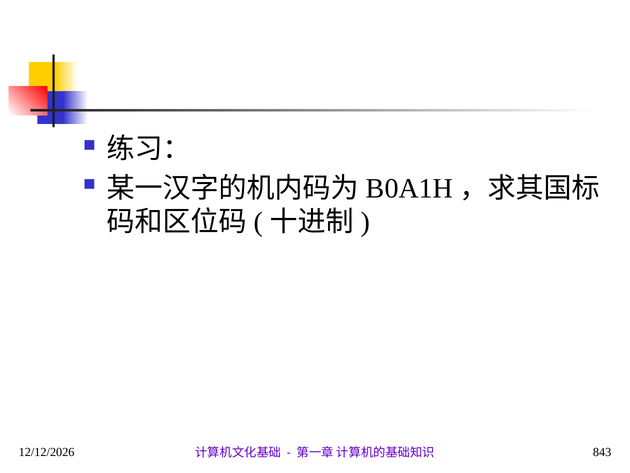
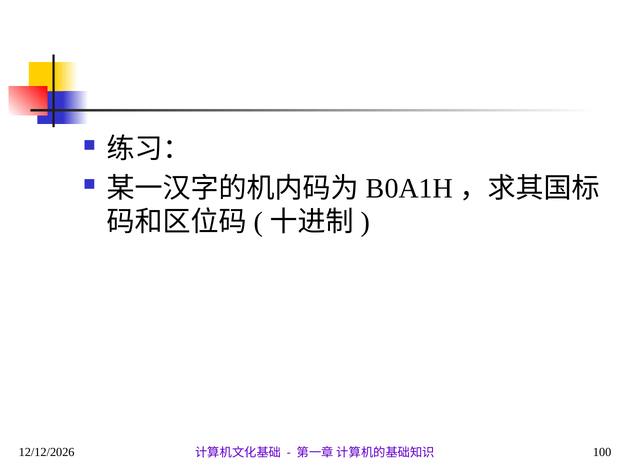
843: 843 -> 100
